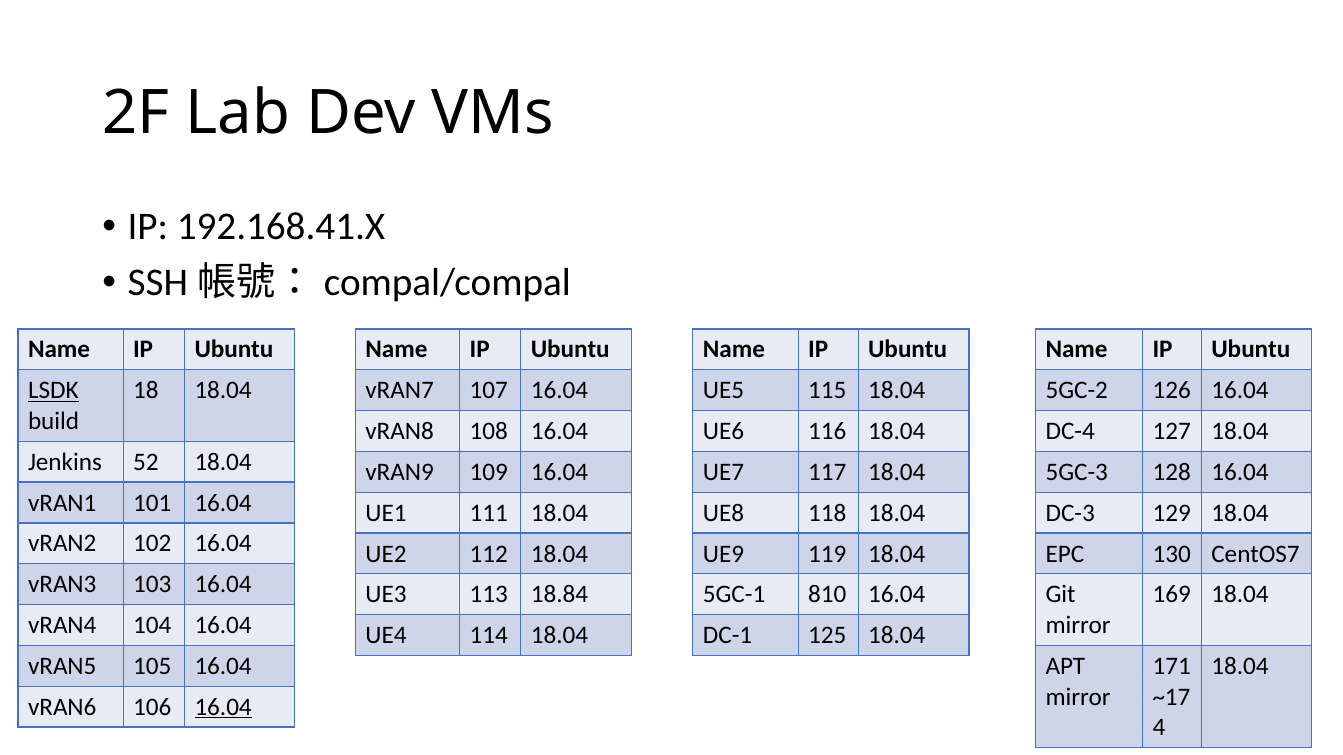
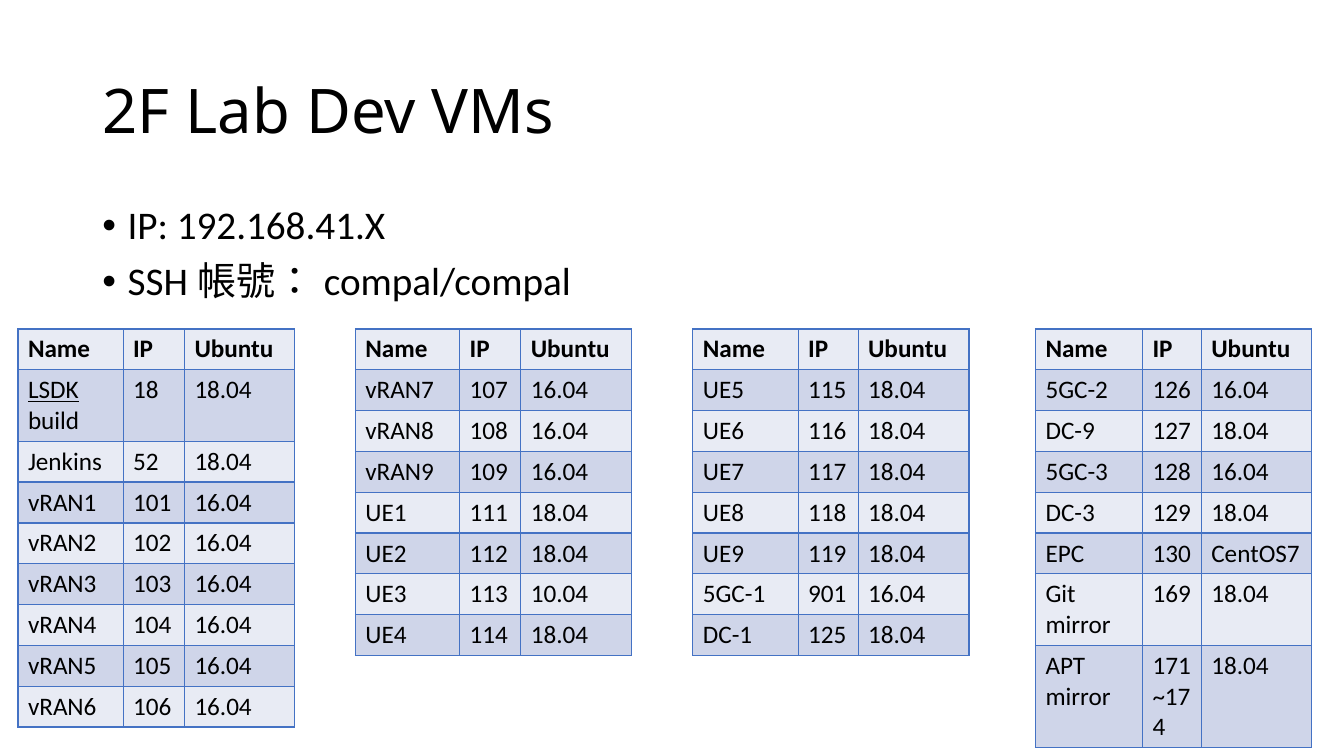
DC-4: DC-4 -> DC-9
18.84: 18.84 -> 10.04
810: 810 -> 901
16.04 at (223, 707) underline: present -> none
